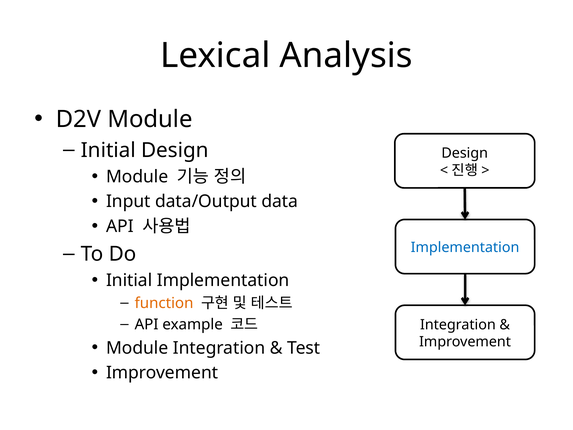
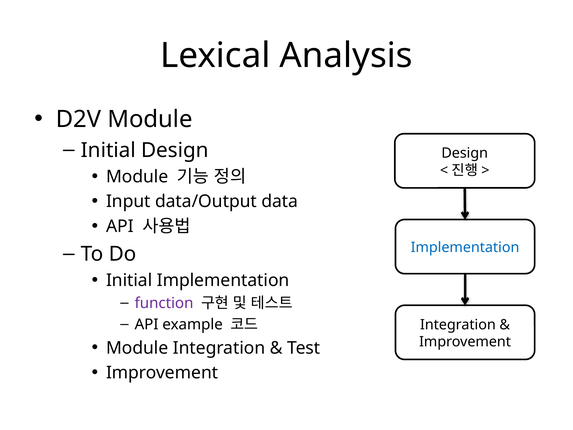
function colour: orange -> purple
